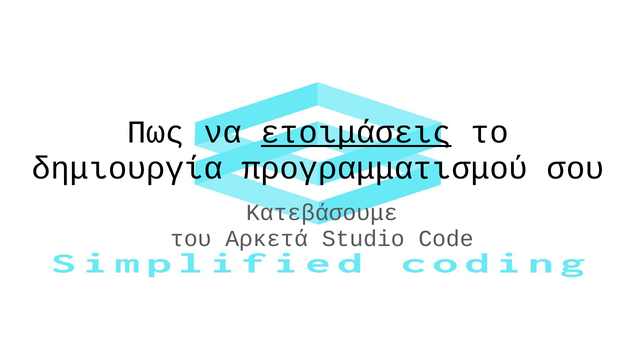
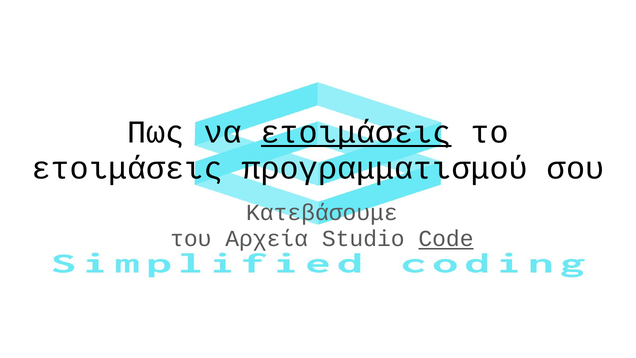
δημιουργία at (127, 168): δημιουργία -> ετοιμάσεις
Αρκετά: Αρκετά -> Αρχεία
Code underline: none -> present
